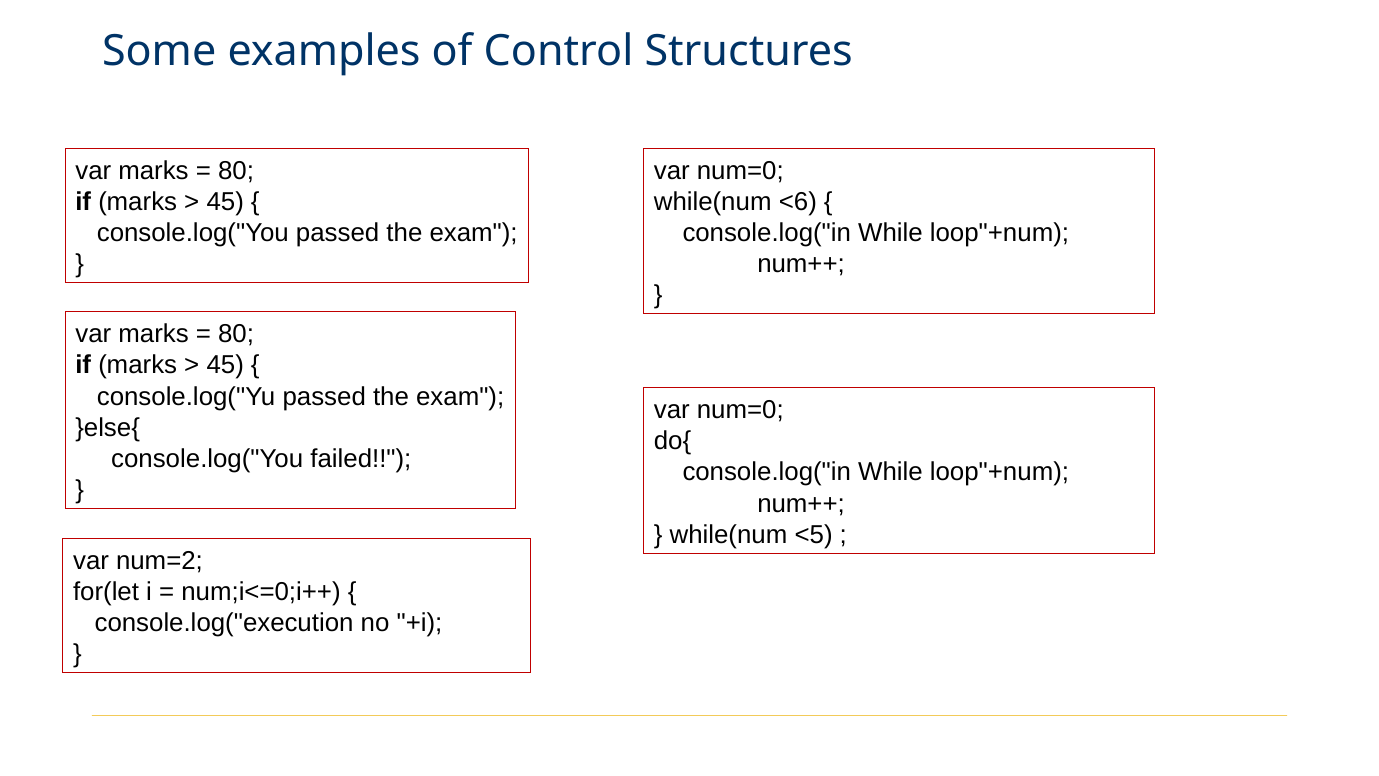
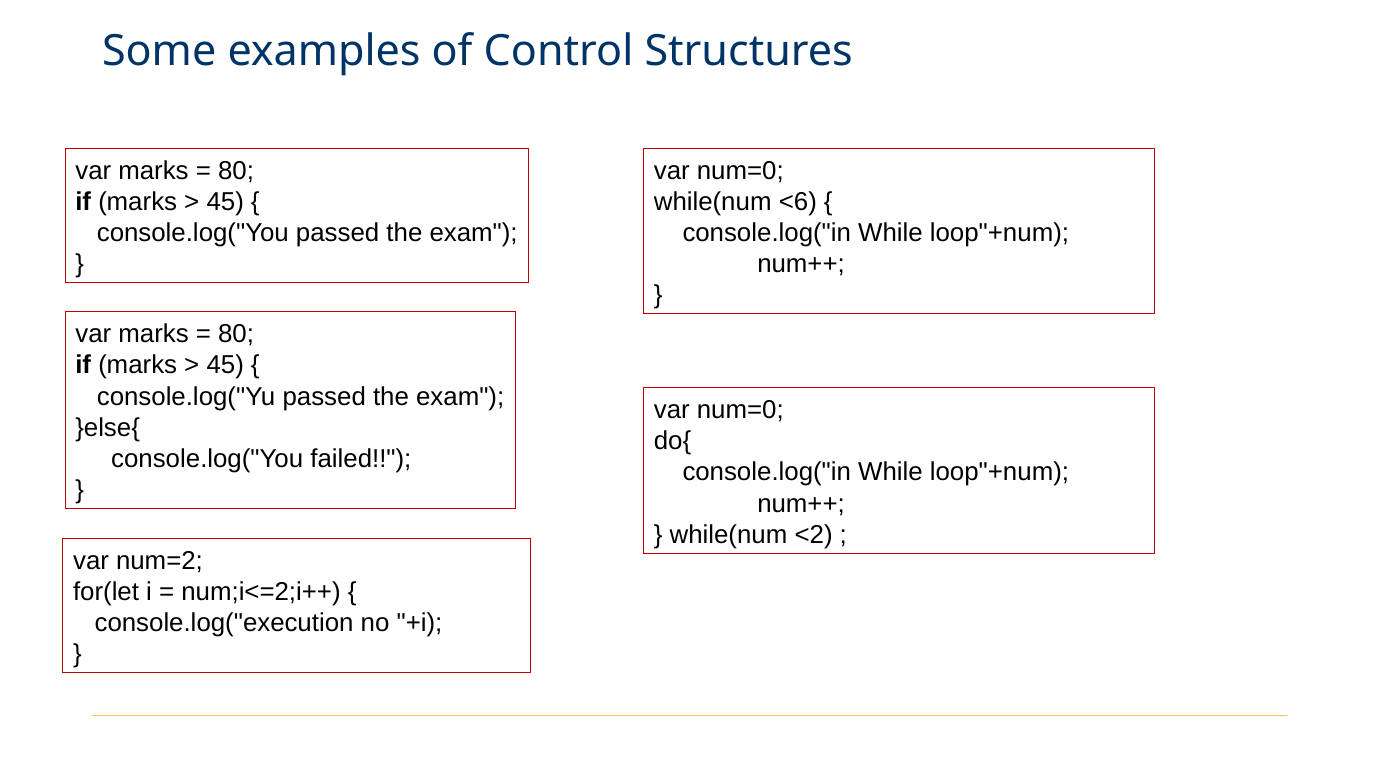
<5: <5 -> <2
num;i<=0;i++: num;i<=0;i++ -> num;i<=2;i++
